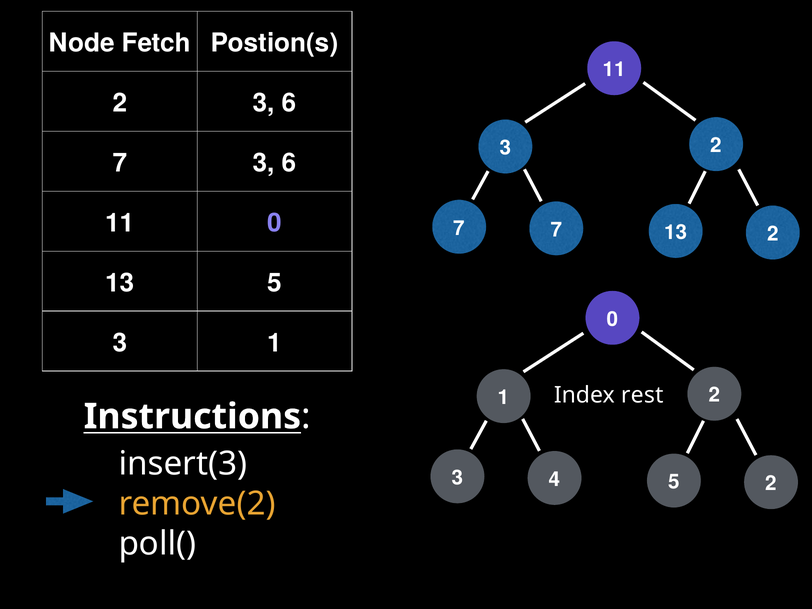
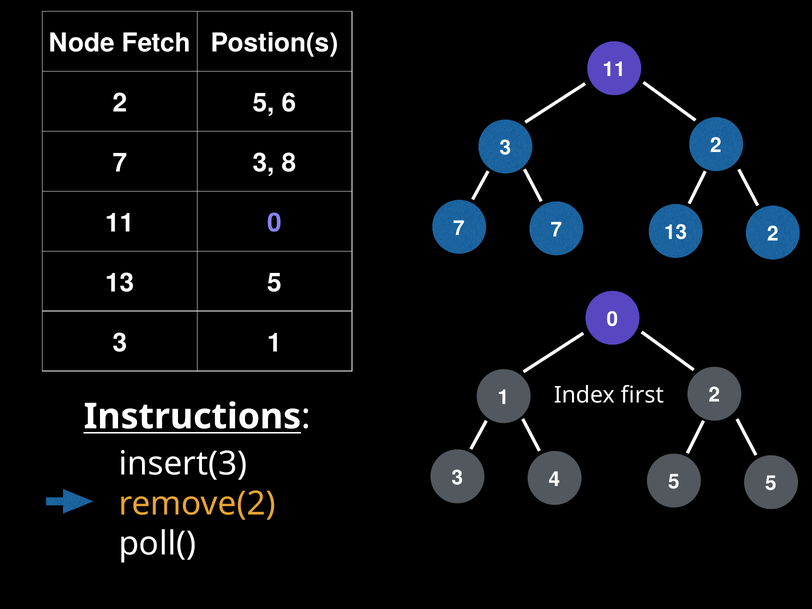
3 at (264, 103): 3 -> 5
7 3 6: 6 -> 8
rest: rest -> first
2 at (771, 484): 2 -> 5
